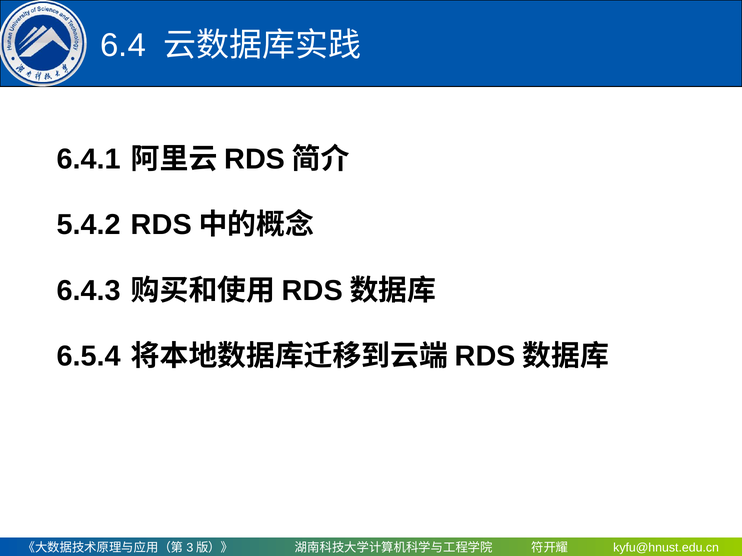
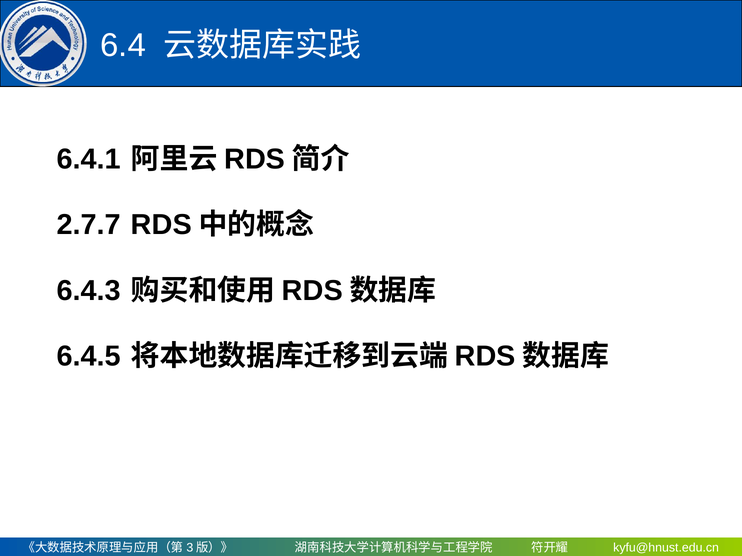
5.4.2: 5.4.2 -> 2.7.7
6.5.4: 6.5.4 -> 6.4.5
